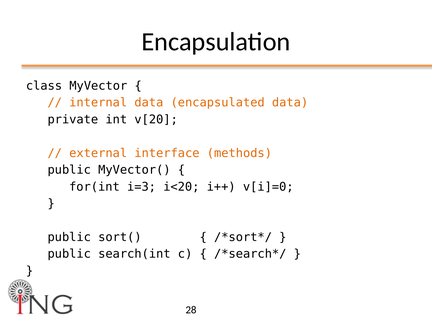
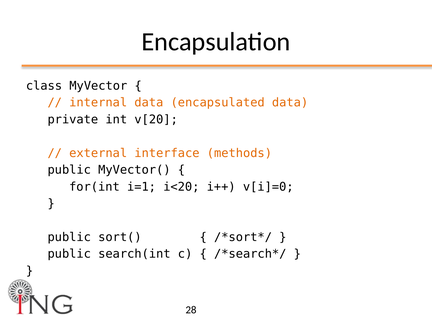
i=3: i=3 -> i=1
